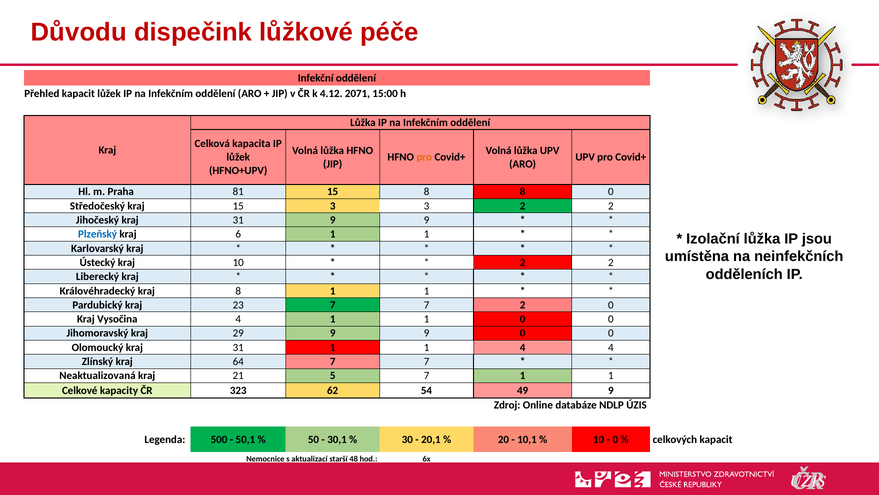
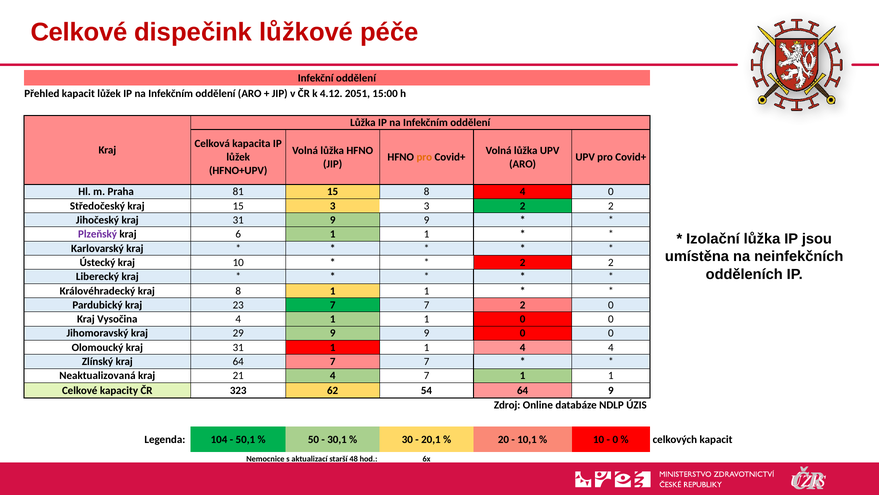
Důvodu at (79, 32): Důvodu -> Celkové
2071: 2071 -> 2051
8 8: 8 -> 4
Plzeňský colour: blue -> purple
21 5: 5 -> 4
54 49: 49 -> 64
500: 500 -> 104
